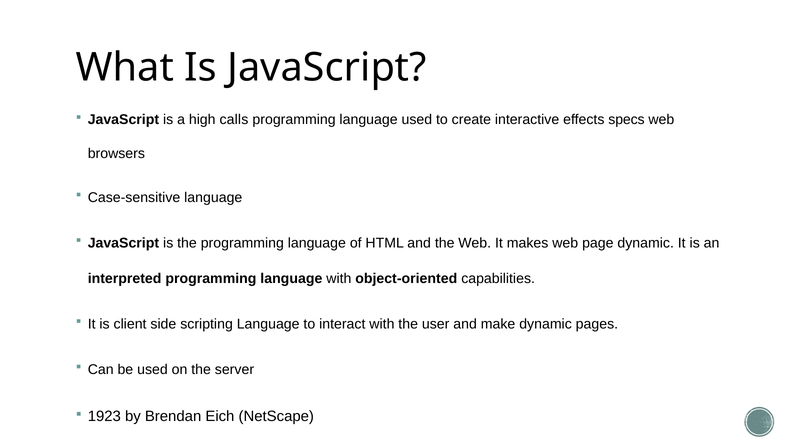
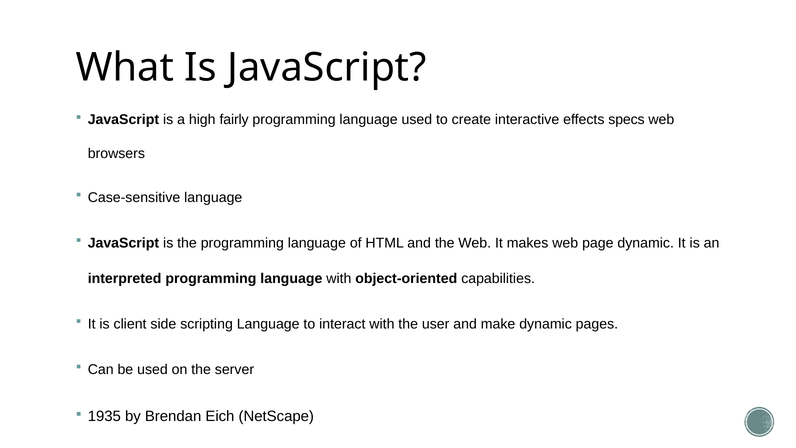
calls: calls -> fairly
1923: 1923 -> 1935
